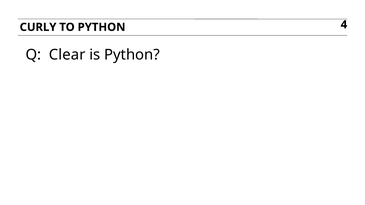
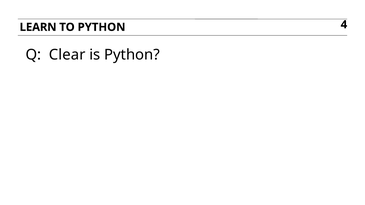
CURLY: CURLY -> LEARN
